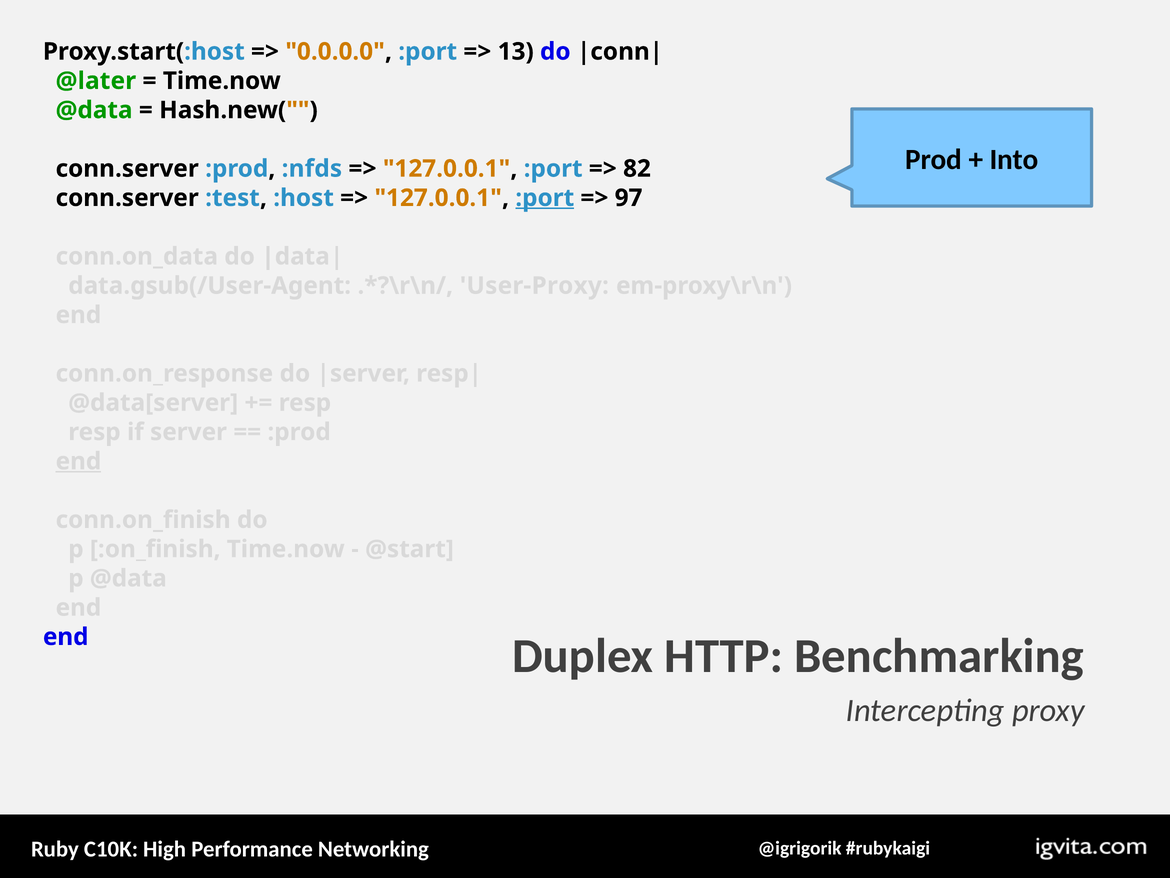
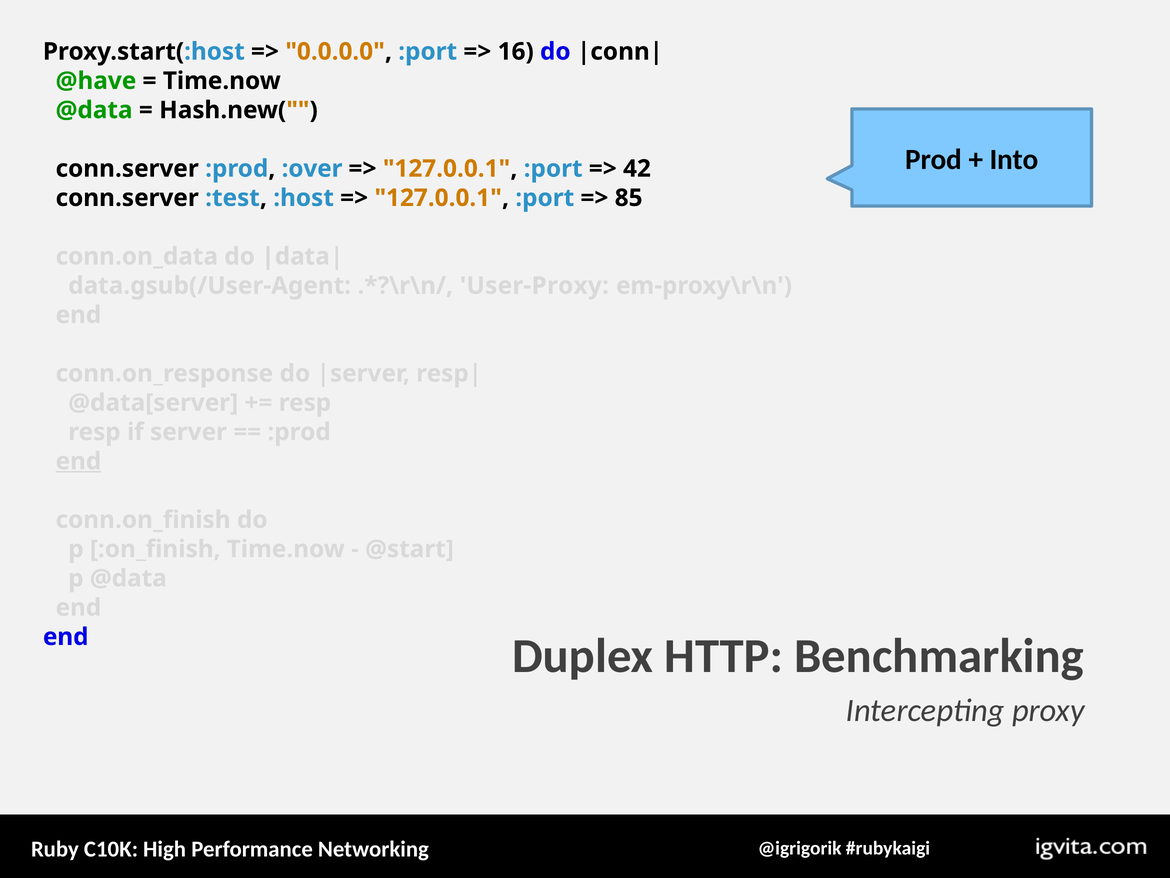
13: 13 -> 16
@later: @later -> @have
:nfds: :nfds -> :over
82: 82 -> 42
:port at (545, 198) underline: present -> none
97: 97 -> 85
